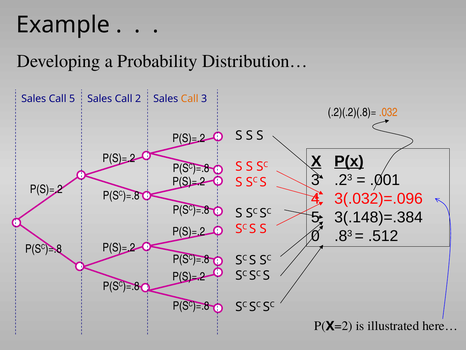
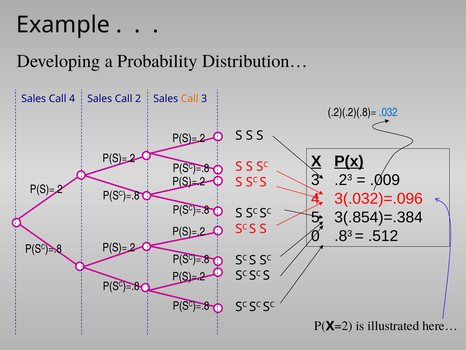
Call 5: 5 -> 4
.032 colour: orange -> blue
.001: .001 -> .009
3(.148)=.384: 3(.148)=.384 -> 3(.854)=.384
